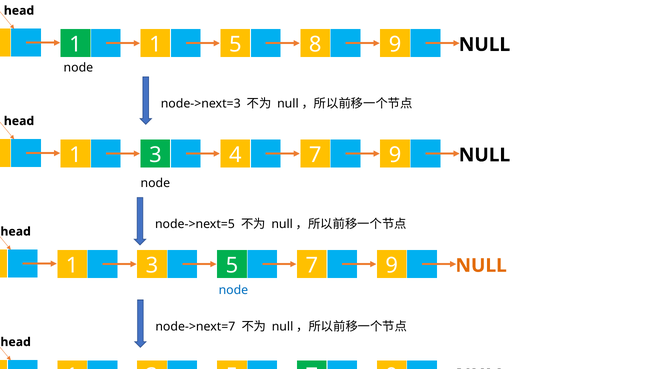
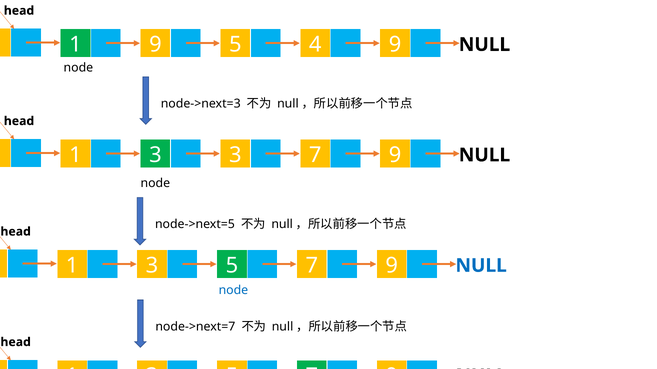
1 1: 1 -> 9
8: 8 -> 4
3 4: 4 -> 3
NULL at (481, 266) colour: orange -> blue
